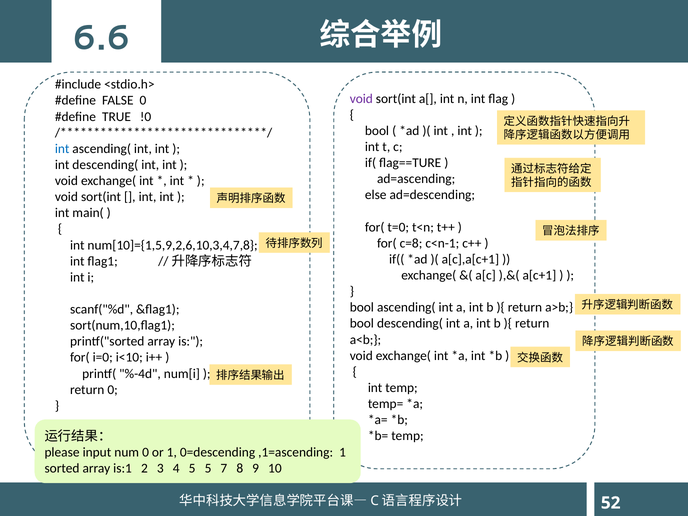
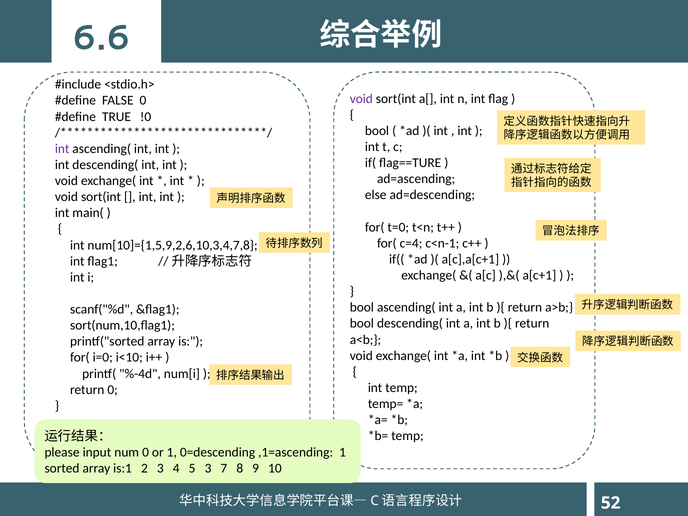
int at (62, 149) colour: blue -> purple
c=8: c=8 -> c=4
5 5: 5 -> 3
